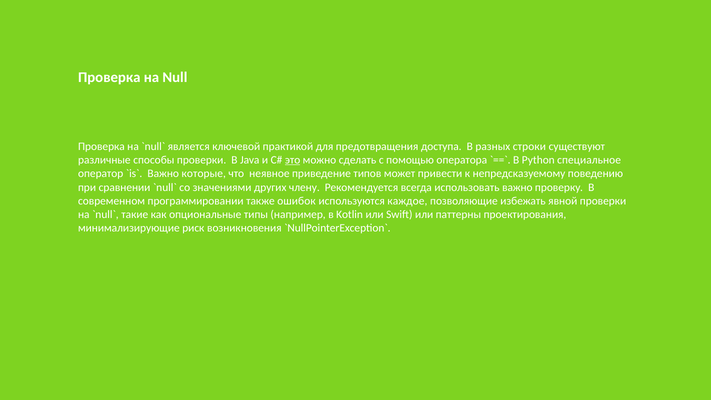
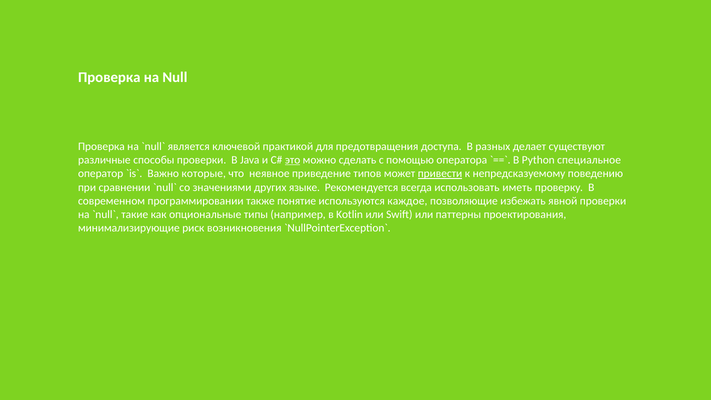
строки: строки -> делает
привести underline: none -> present
члену: члену -> языке
использовать важно: важно -> иметь
ошибок: ошибок -> понятие
